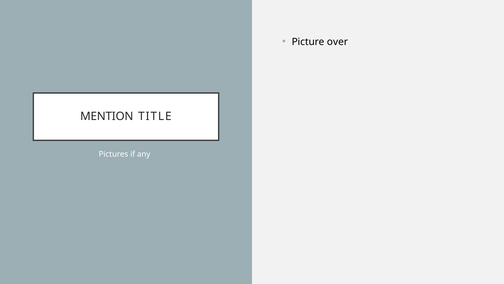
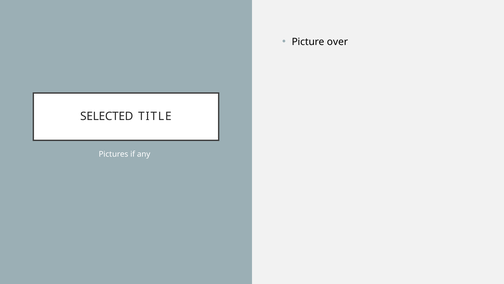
MENTION: MENTION -> SELECTED
